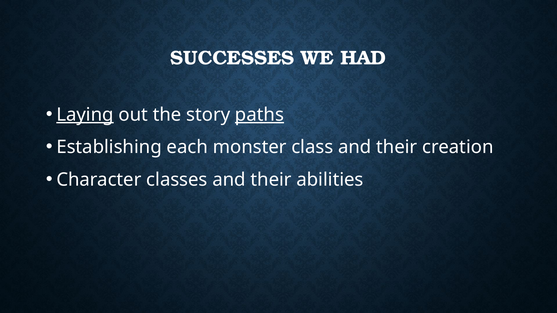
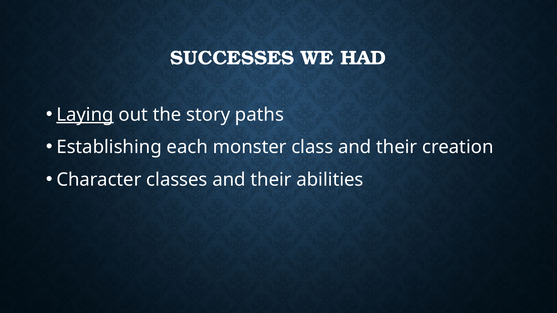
paths underline: present -> none
